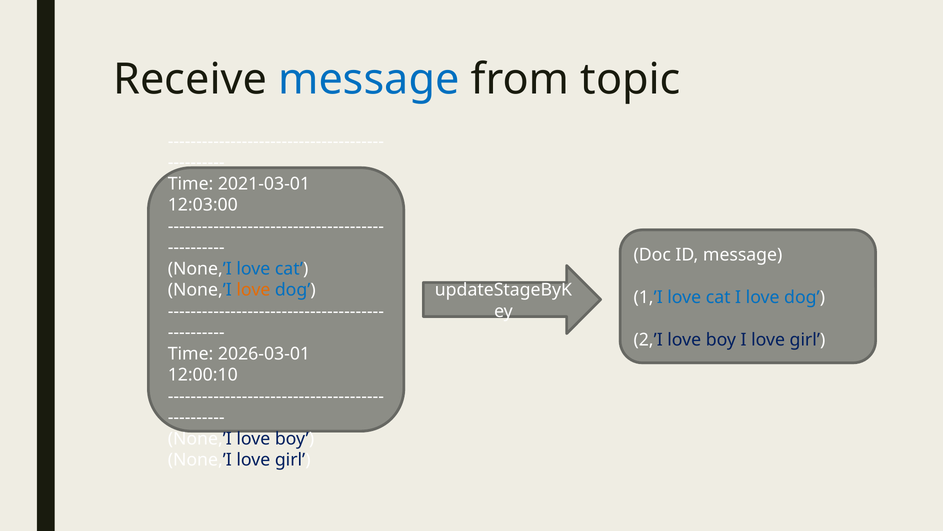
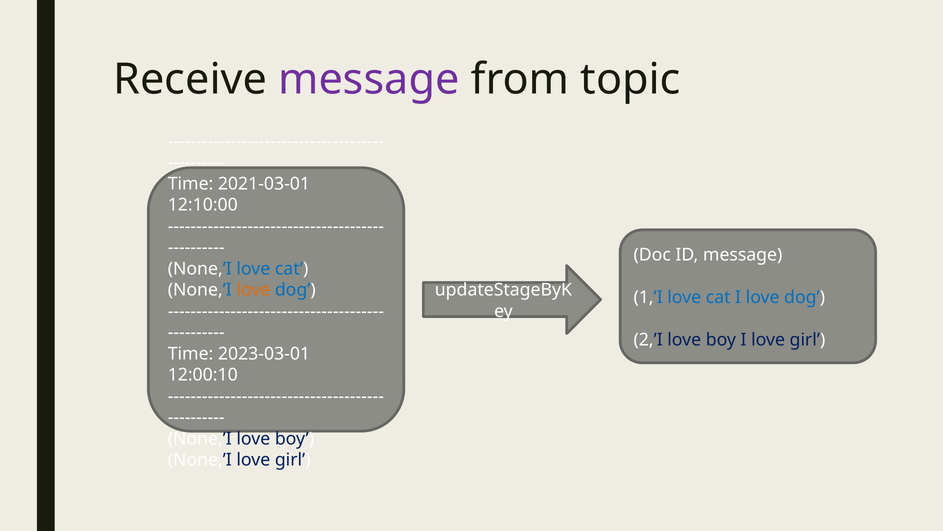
message at (369, 79) colour: blue -> purple
12:03:00: 12:03:00 -> 12:10:00
2026-03-01: 2026-03-01 -> 2023-03-01
